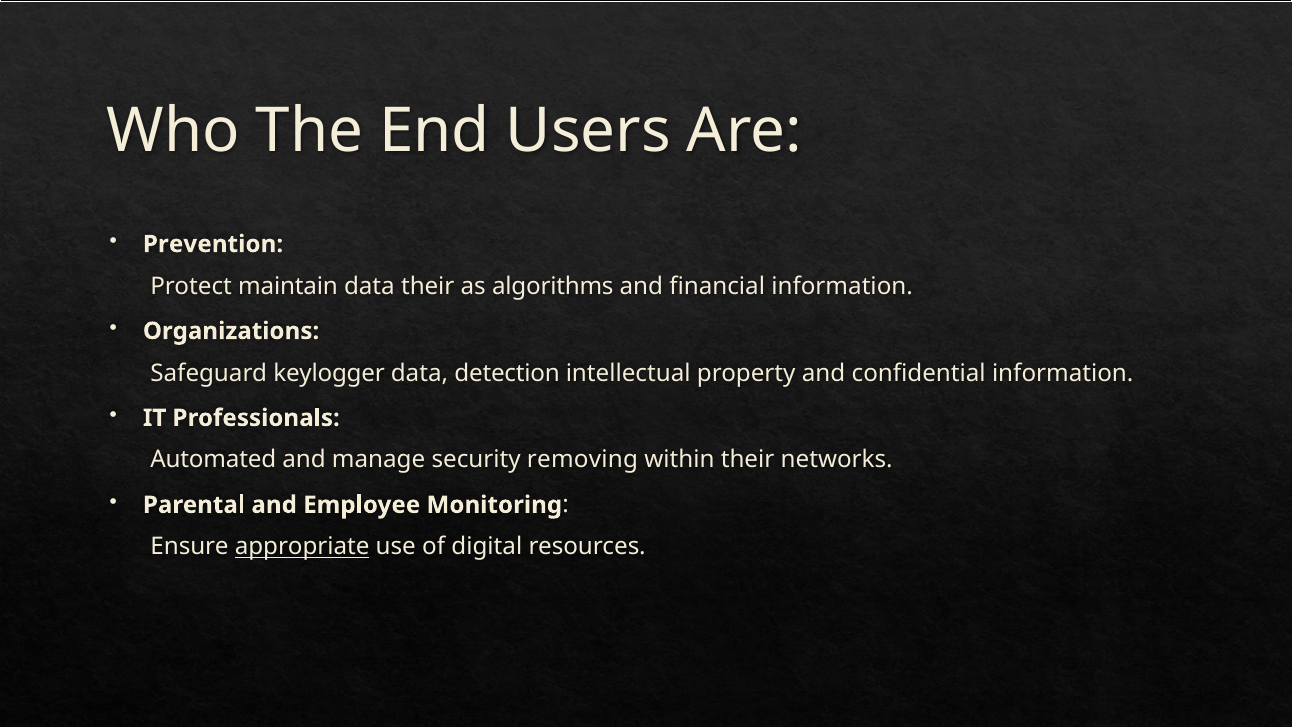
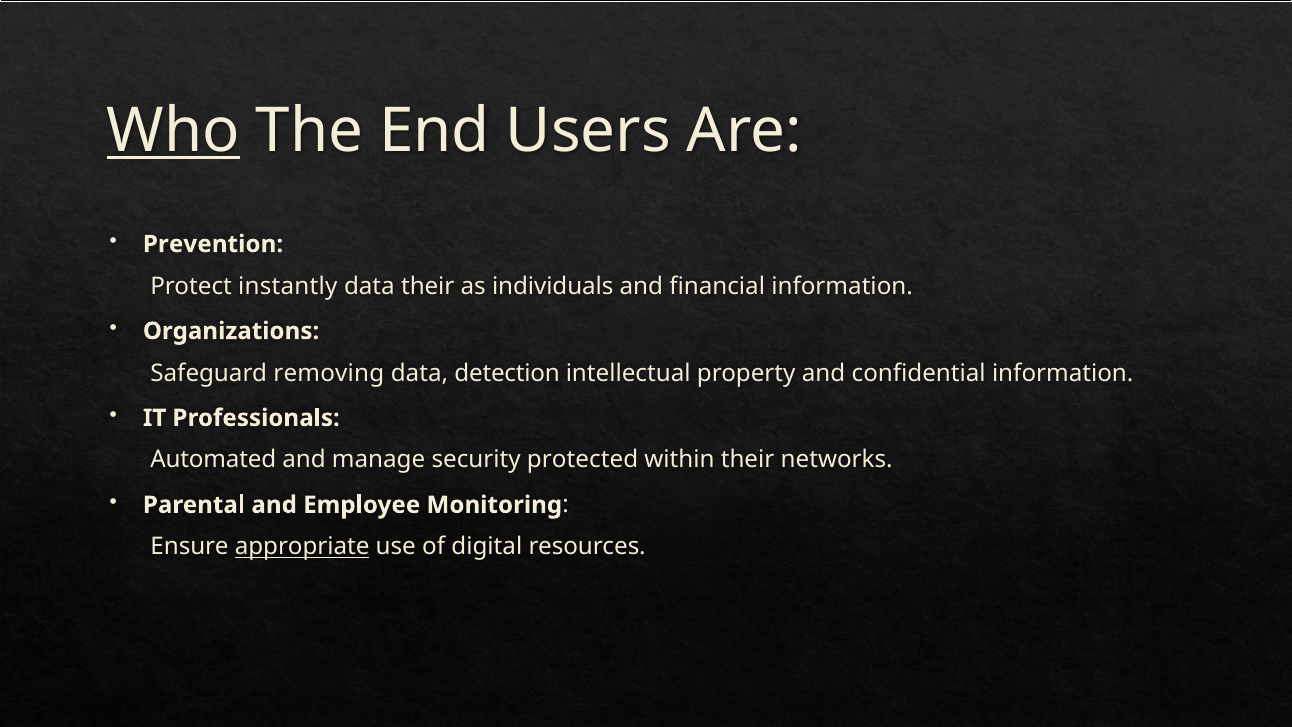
Who underline: none -> present
maintain: maintain -> instantly
algorithms: algorithms -> individuals
keylogger: keylogger -> removing
removing: removing -> protected
